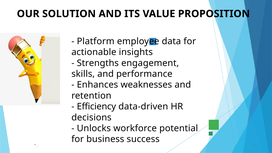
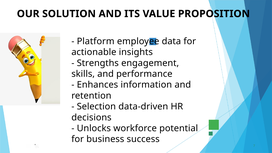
weaknesses: weaknesses -> information
Efficiency: Efficiency -> Selection
